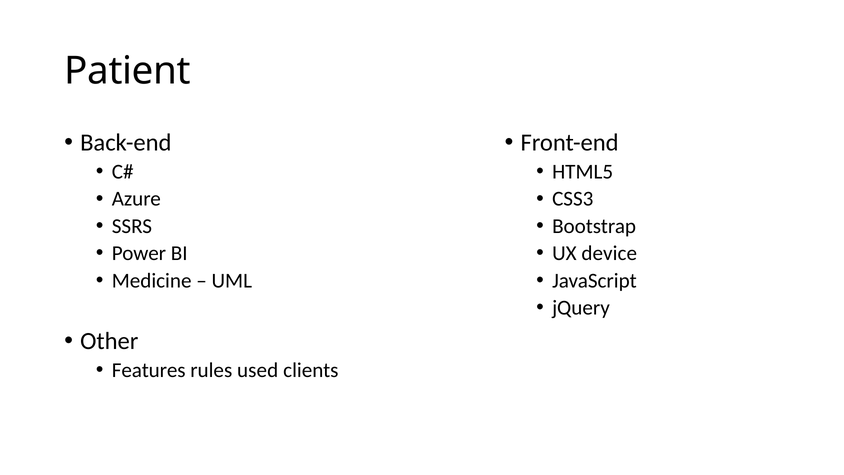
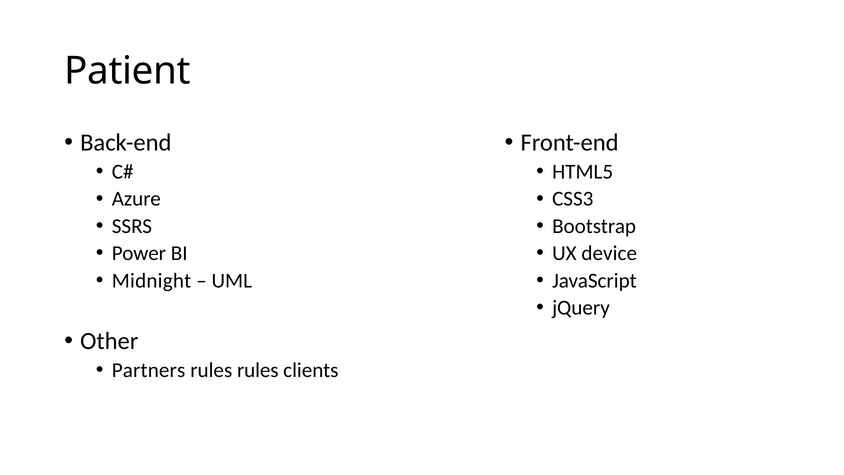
Medicine: Medicine -> Midnight
Features: Features -> Partners
rules used: used -> rules
